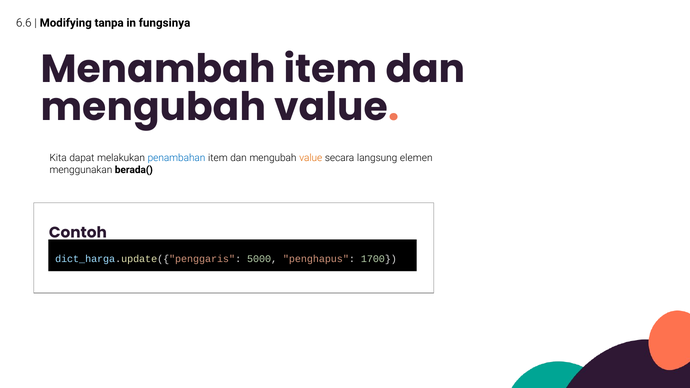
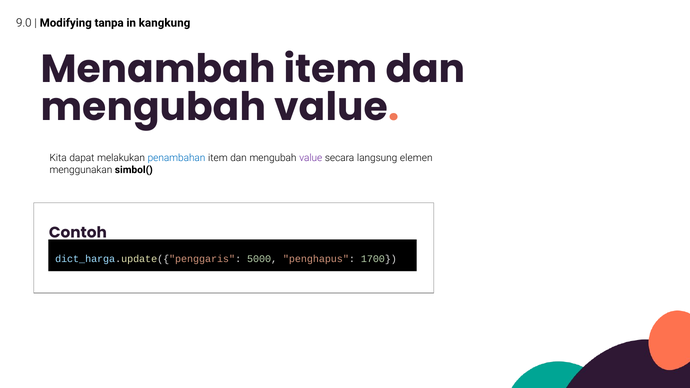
6.6: 6.6 -> 9.0
fungsinya: fungsinya -> kangkung
value at (311, 158) colour: orange -> purple
berada(: berada( -> simbol(
